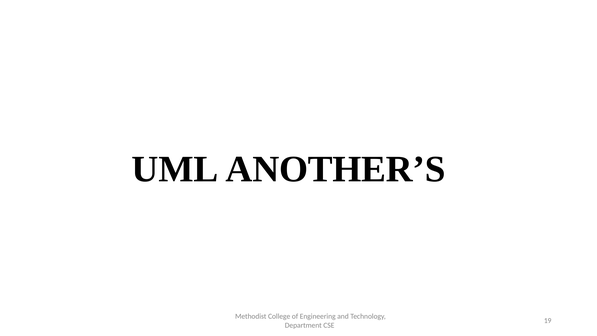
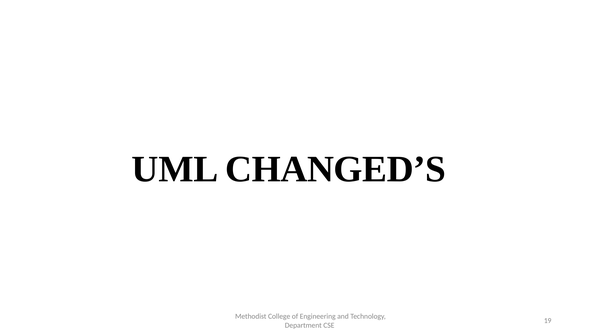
ANOTHER’S: ANOTHER’S -> CHANGED’S
